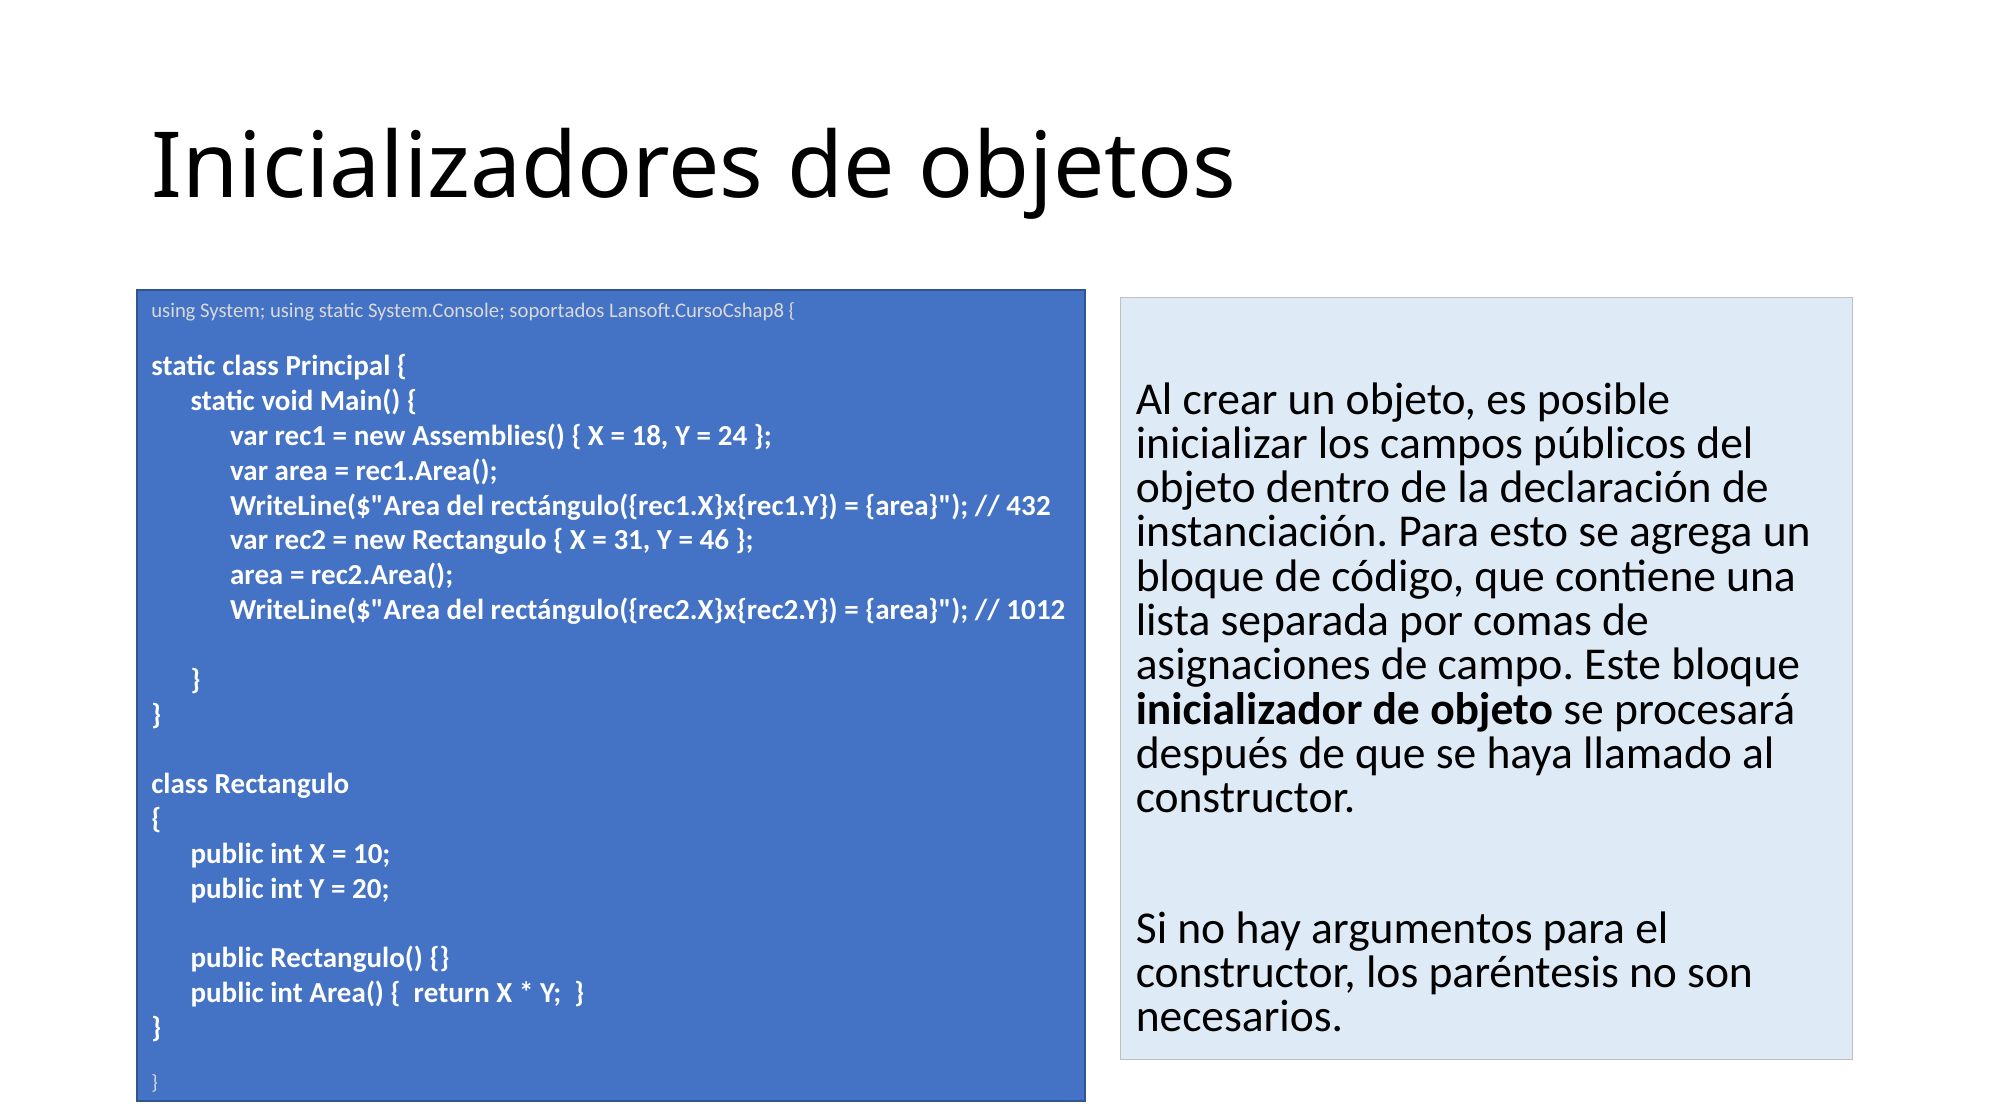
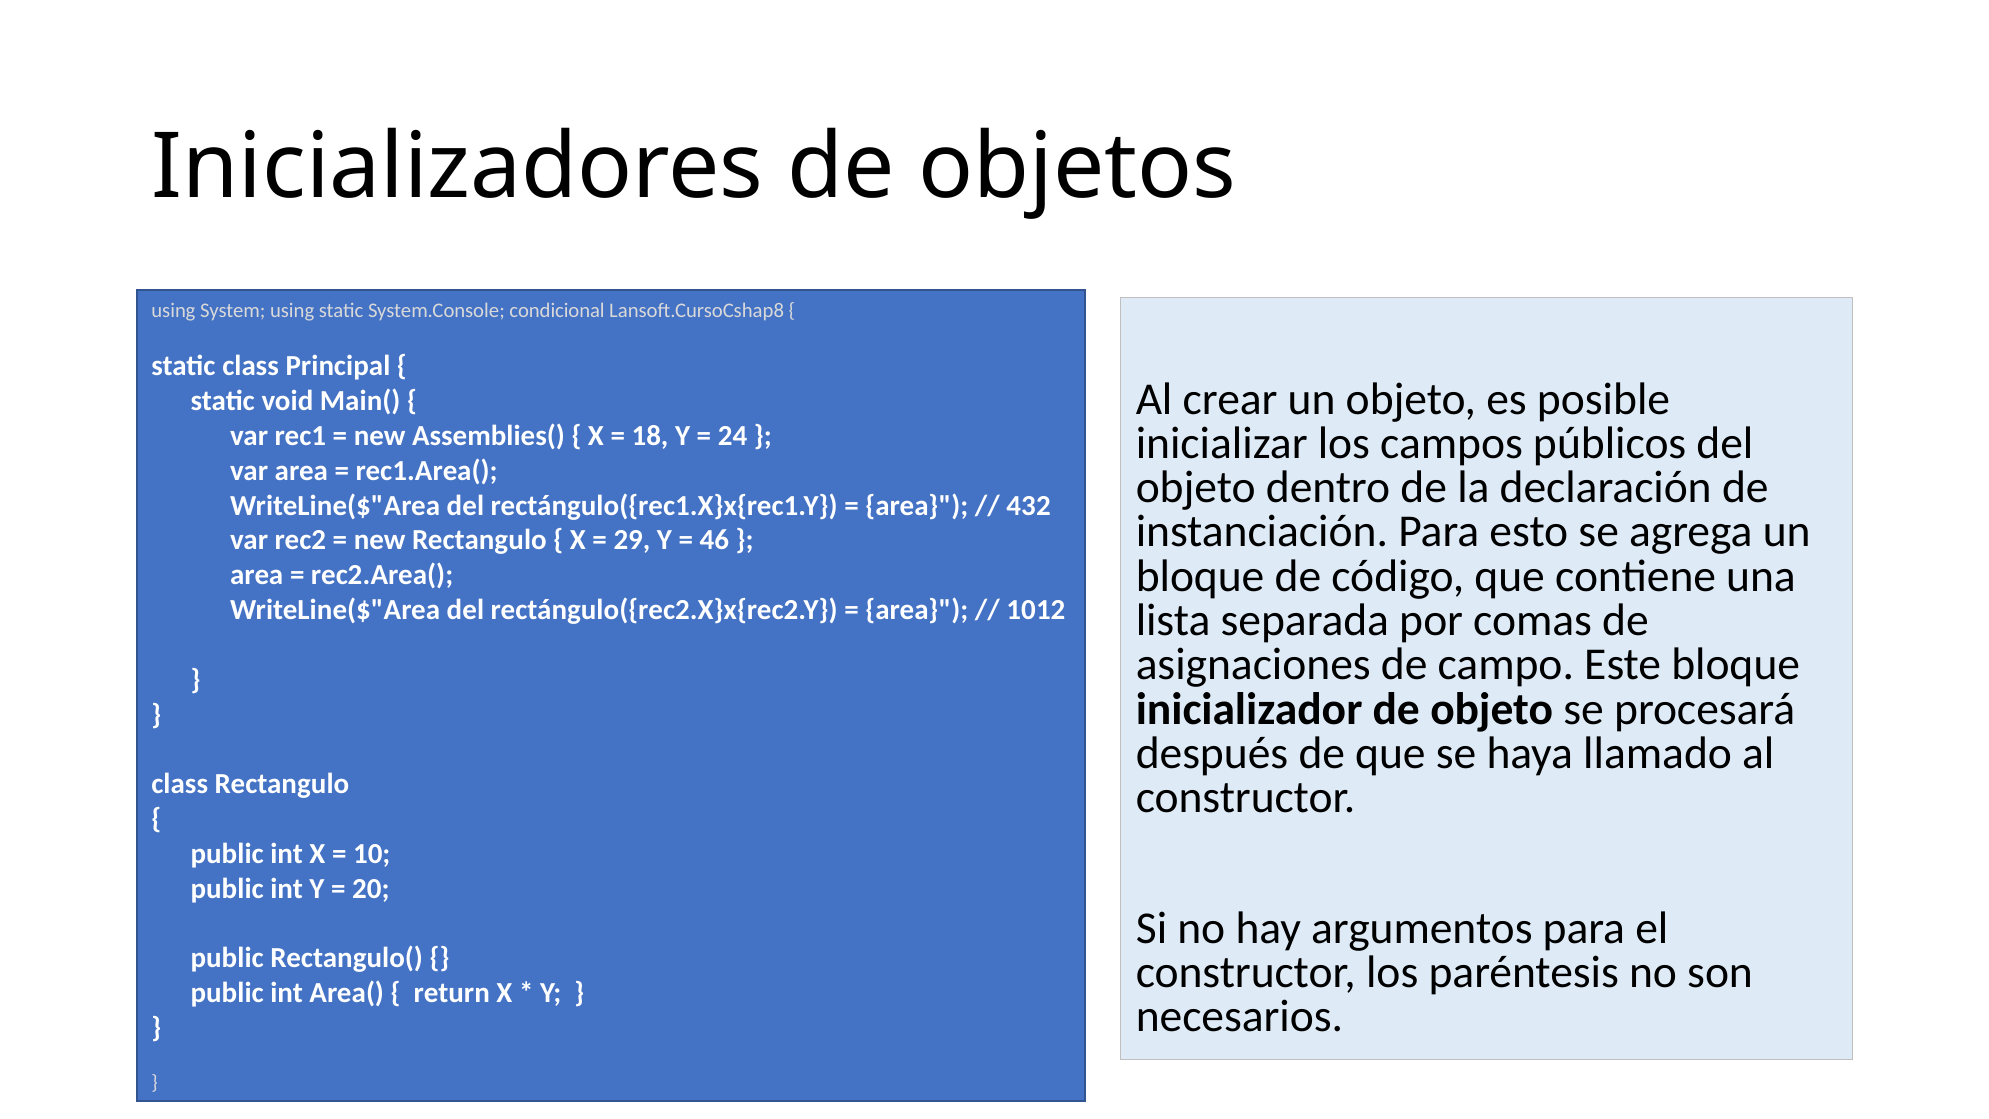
soportados: soportados -> condicional
31: 31 -> 29
